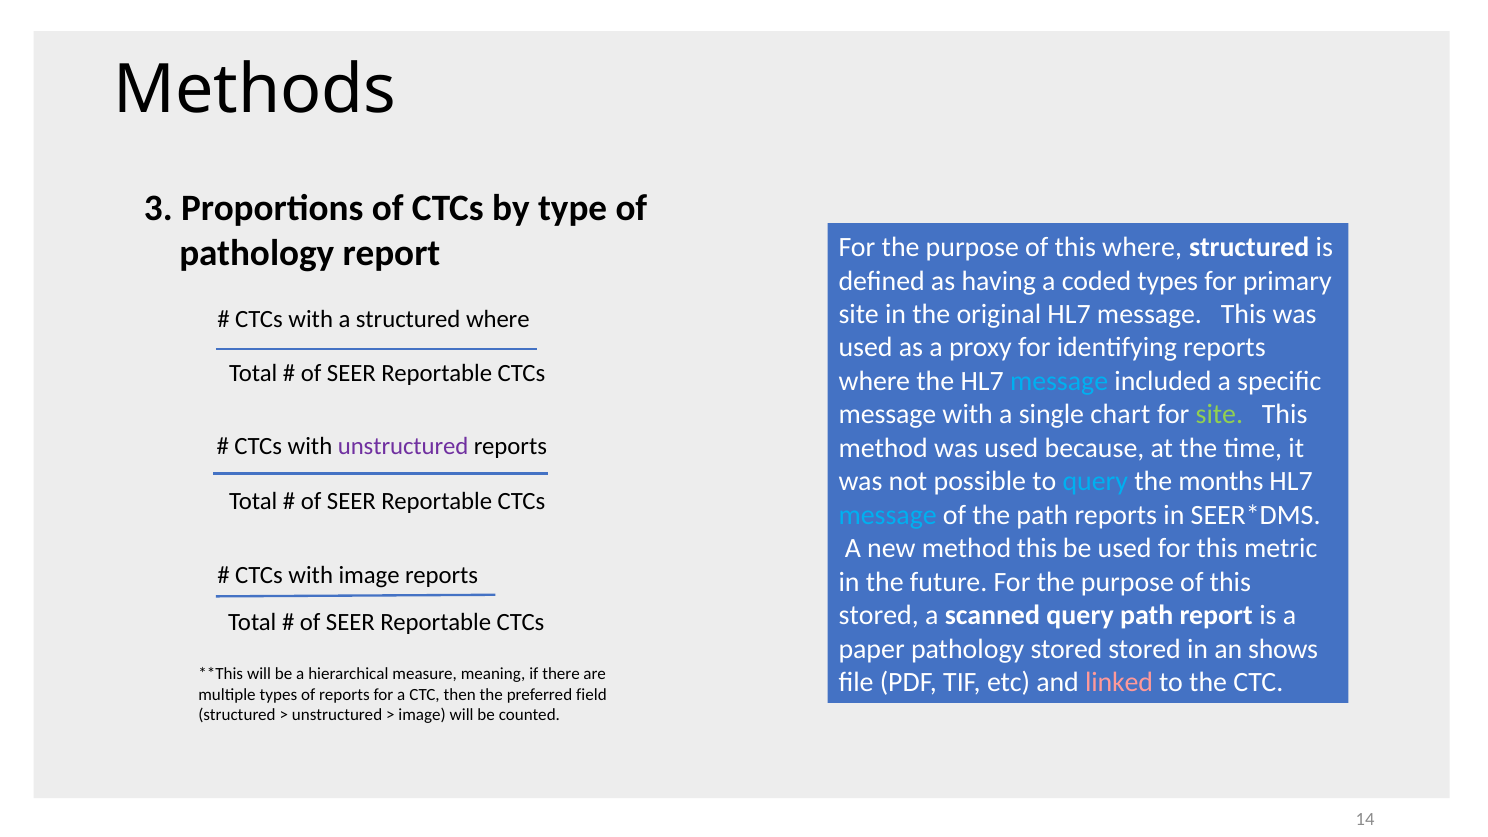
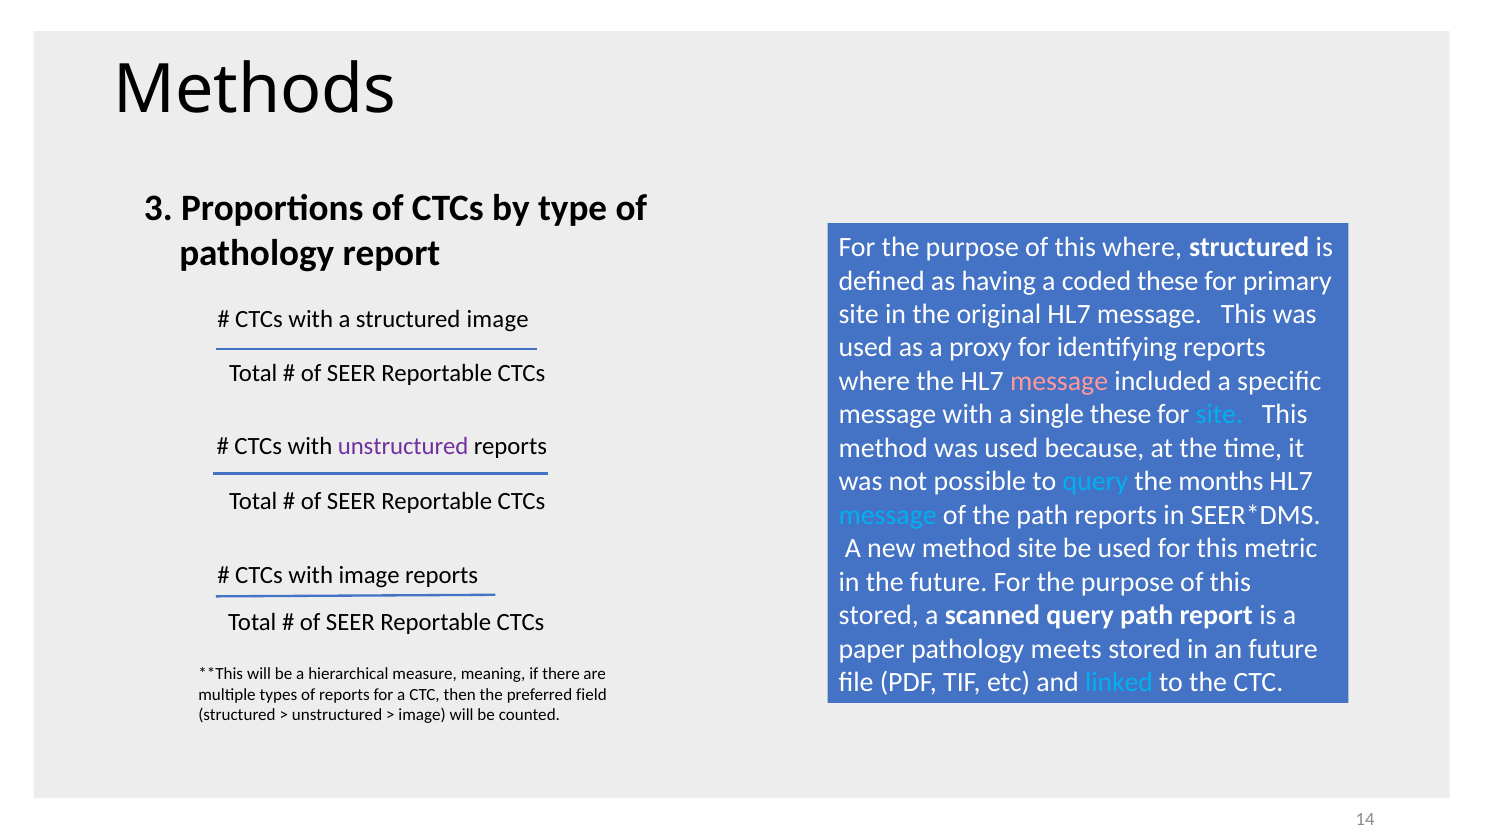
coded types: types -> these
structured where: where -> image
message at (1059, 381) colour: light blue -> pink
single chart: chart -> these
site at (1219, 415) colour: light green -> light blue
method this: this -> site
pathology stored: stored -> meets
an shows: shows -> future
linked colour: pink -> light blue
